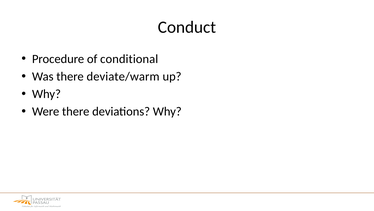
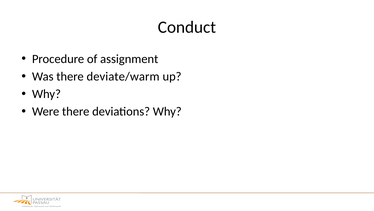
conditional: conditional -> assignment
